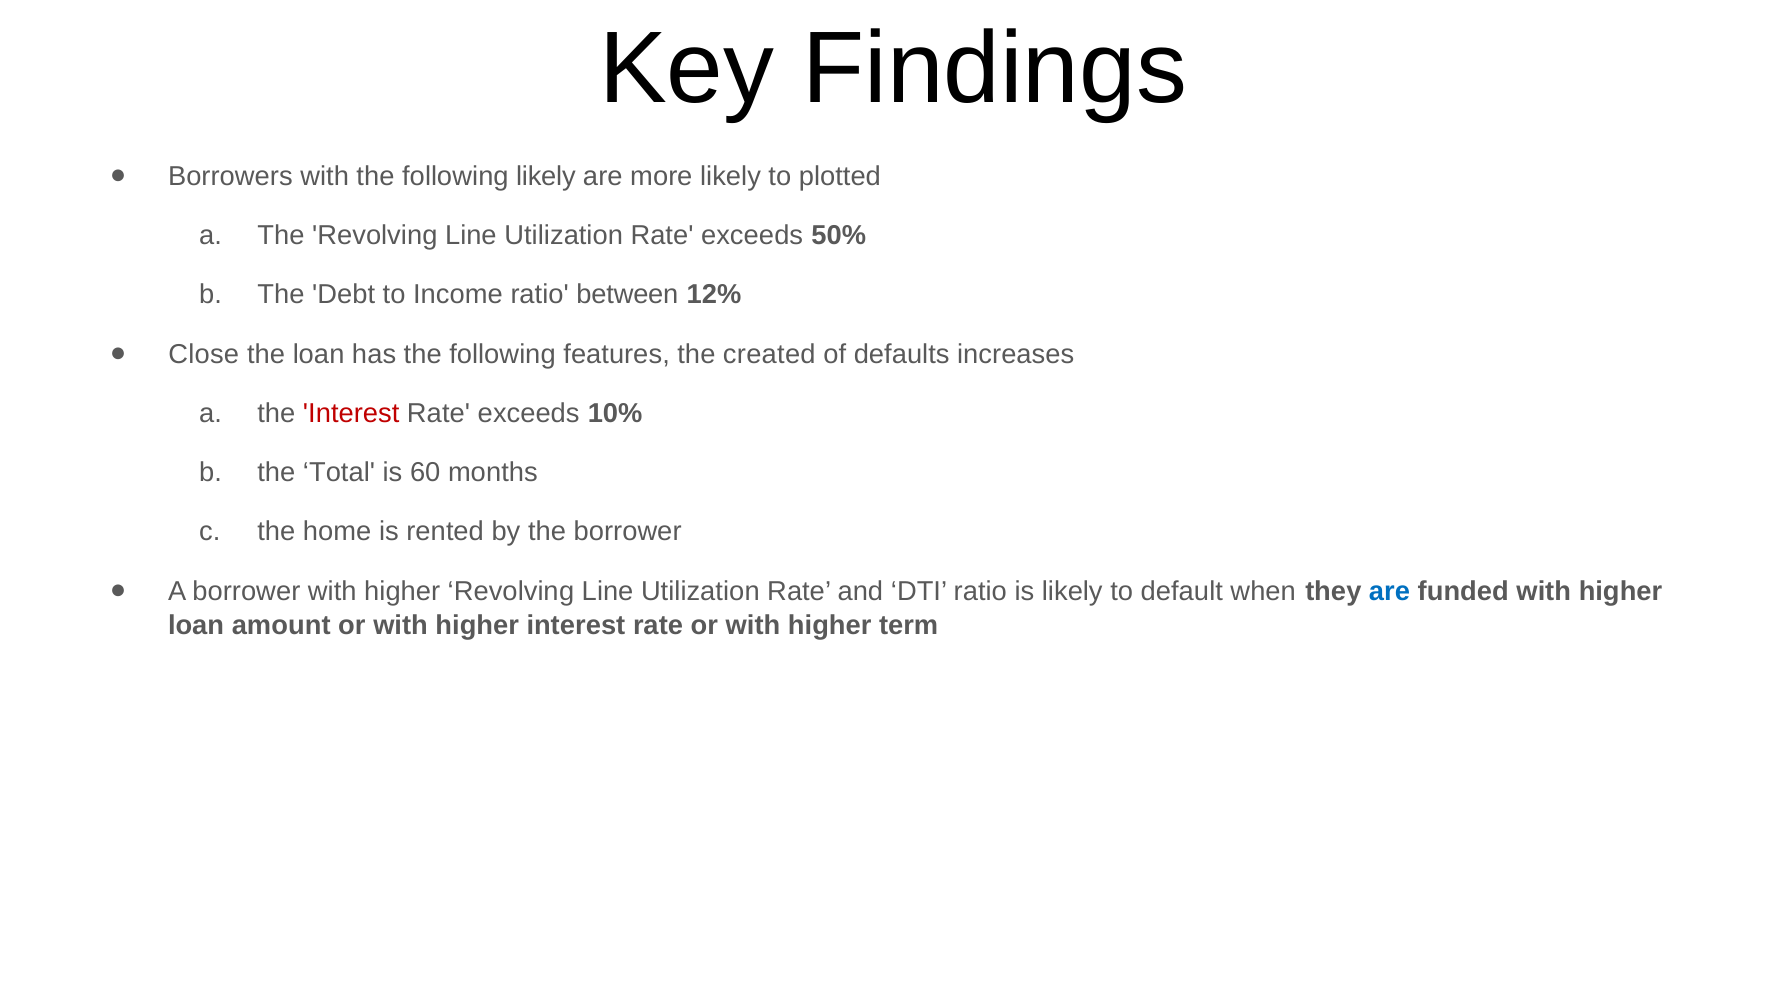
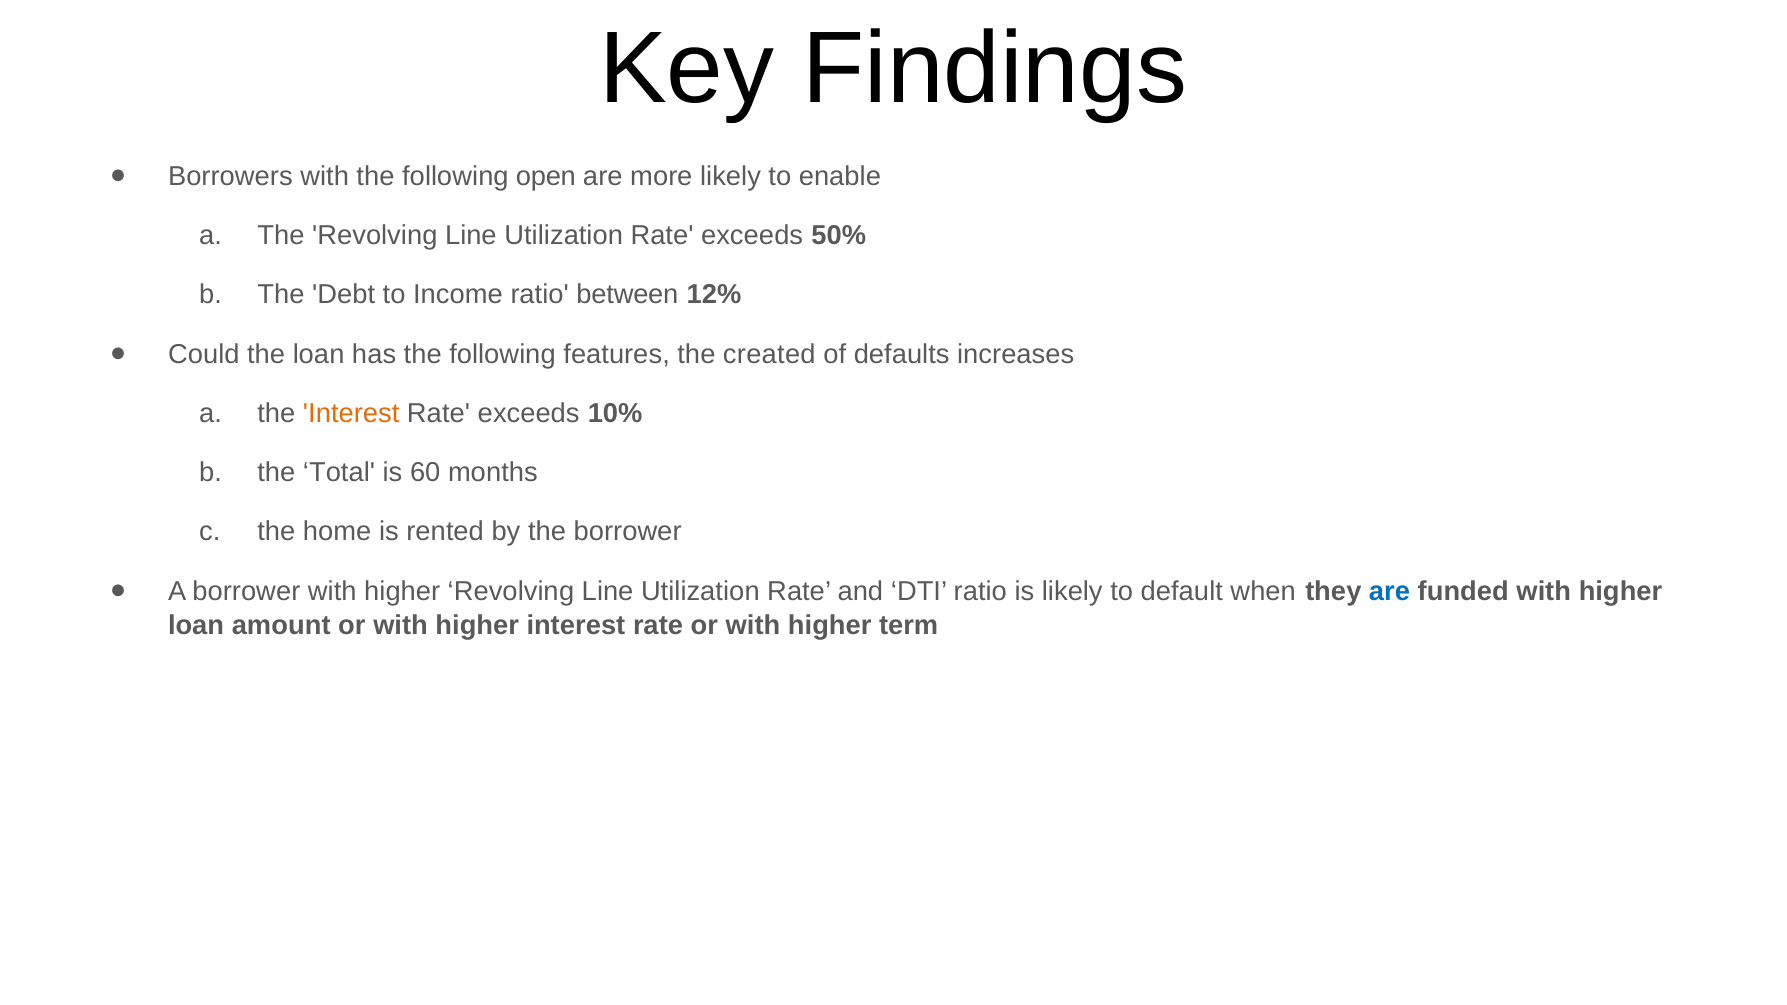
following likely: likely -> open
plotted: plotted -> enable
Close: Close -> Could
Interest at (351, 413) colour: red -> orange
